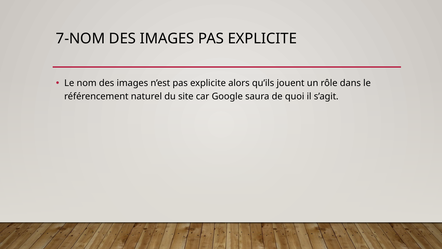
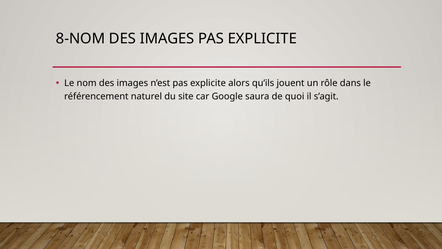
7-NOM: 7-NOM -> 8-NOM
